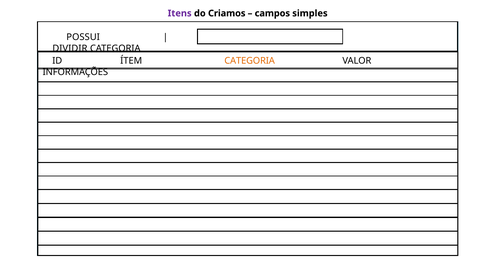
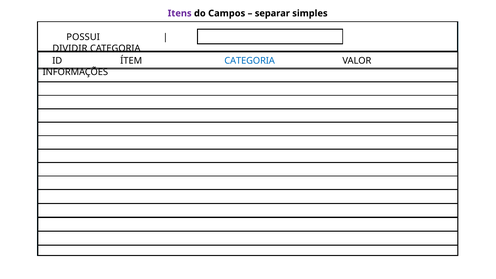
Criamos: Criamos -> Campos
campos: campos -> separar
CATEGORIA at (250, 61) colour: orange -> blue
